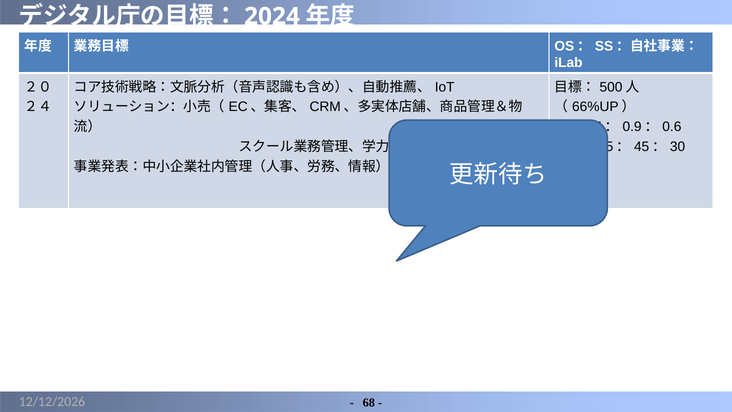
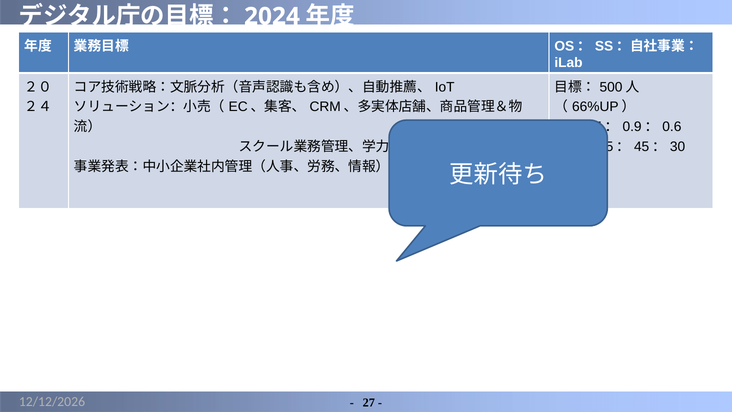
68: 68 -> 27
